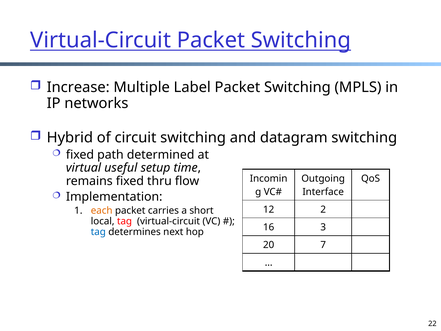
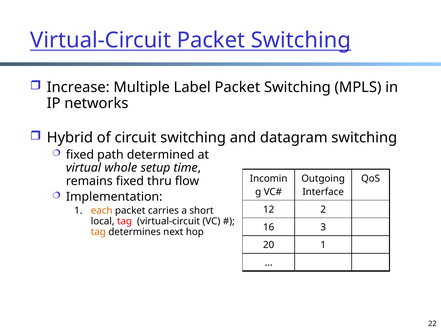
useful: useful -> whole
tag at (98, 232) colour: blue -> orange
20 7: 7 -> 1
